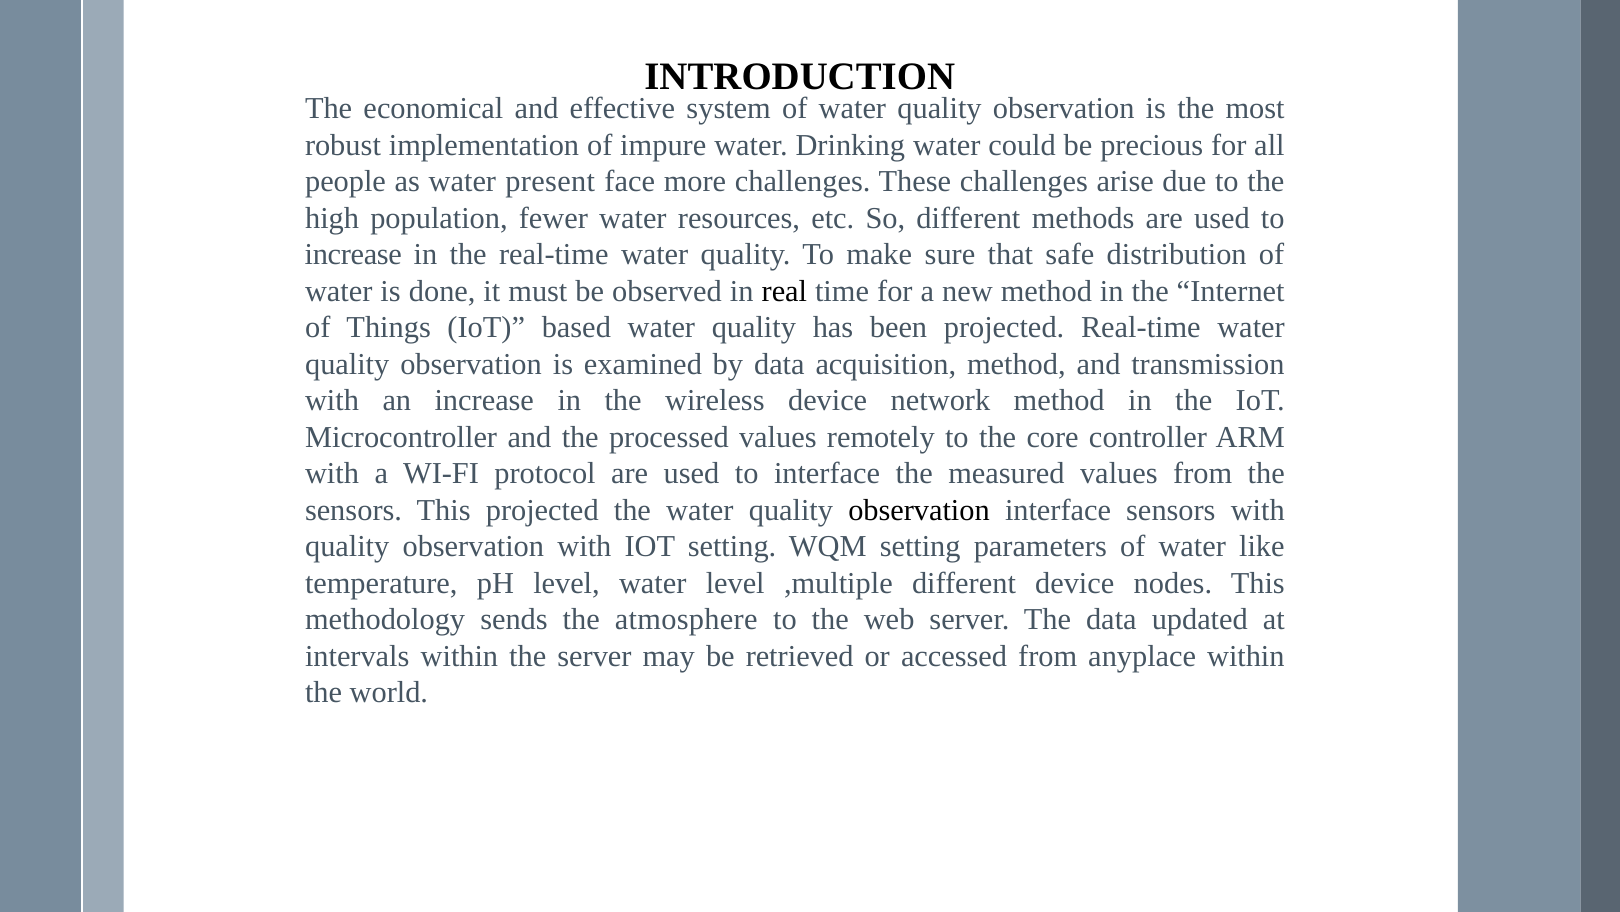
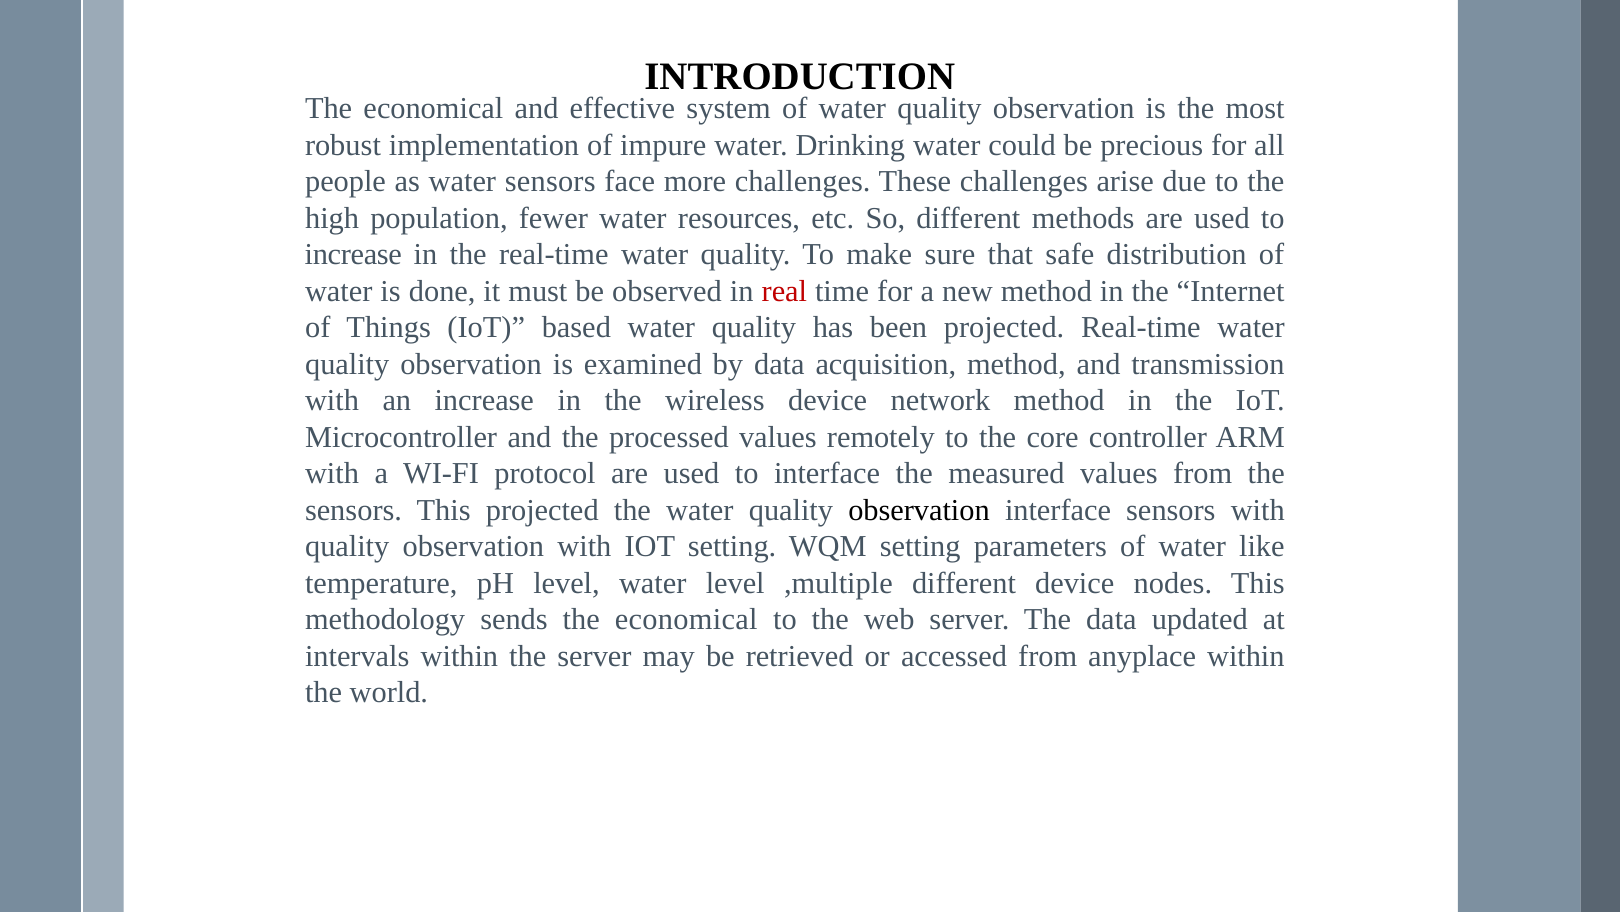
water present: present -> sensors
real colour: black -> red
sends the atmosphere: atmosphere -> economical
